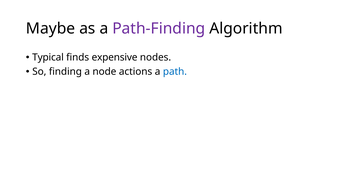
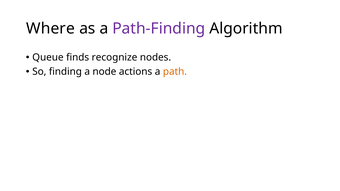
Maybe: Maybe -> Where
Typical: Typical -> Queue
expensive: expensive -> recognize
path colour: blue -> orange
